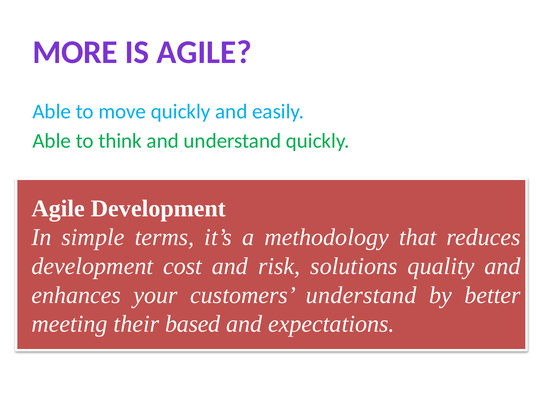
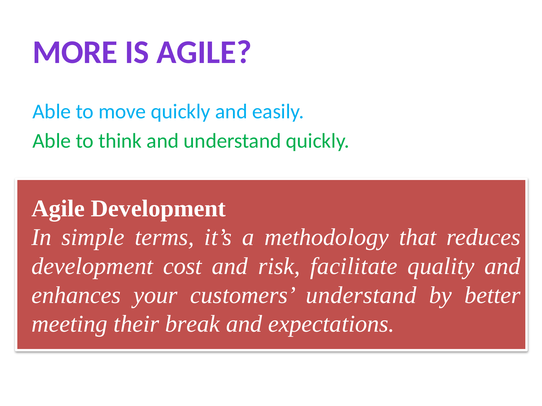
solutions: solutions -> facilitate
based: based -> break
